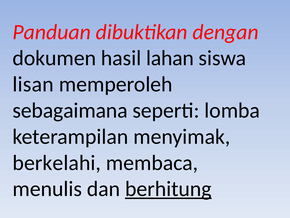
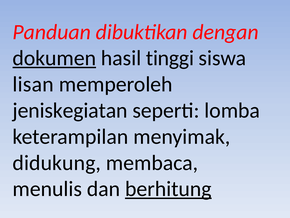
dokumen underline: none -> present
lahan: lahan -> tinggi
sebagaimana: sebagaimana -> jeniskegiatan
berkelahi: berkelahi -> didukung
